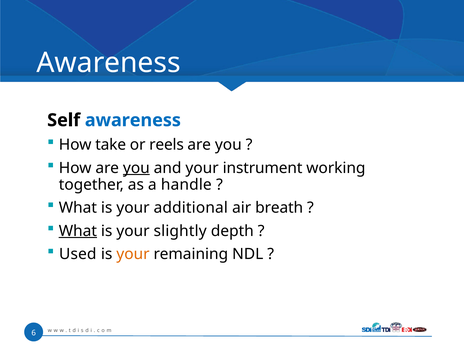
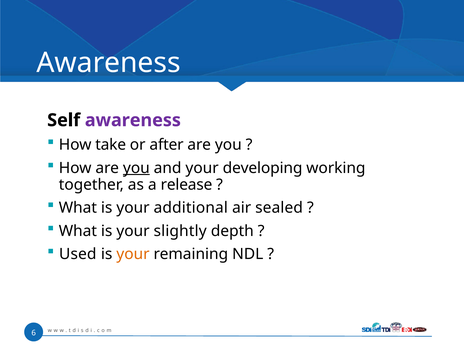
awareness at (133, 120) colour: blue -> purple
reels: reels -> after
instrument: instrument -> developing
handle: handle -> release
breath: breath -> sealed
What at (78, 231) underline: present -> none
